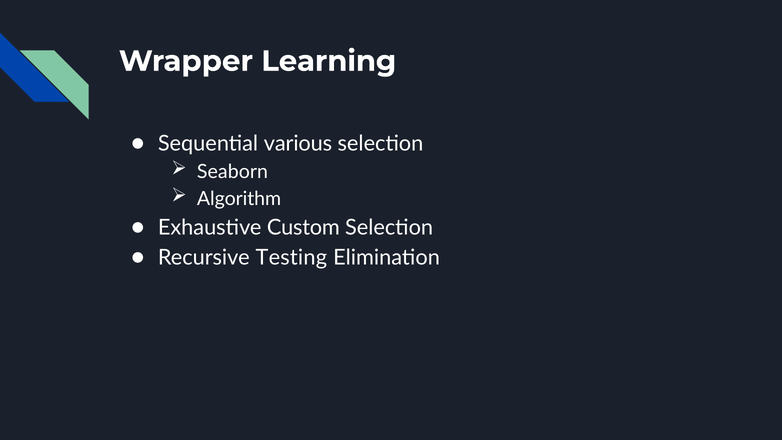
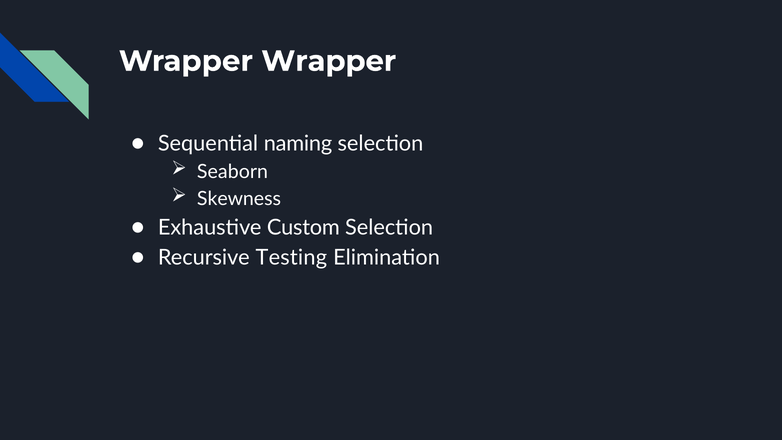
Wrapper Learning: Learning -> Wrapper
various: various -> naming
Algorithm: Algorithm -> Skewness
